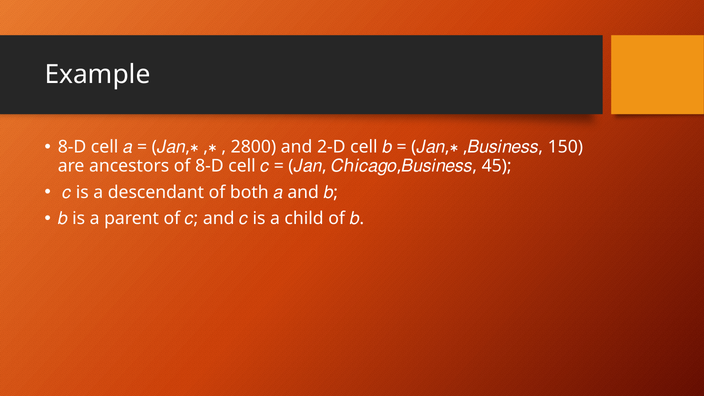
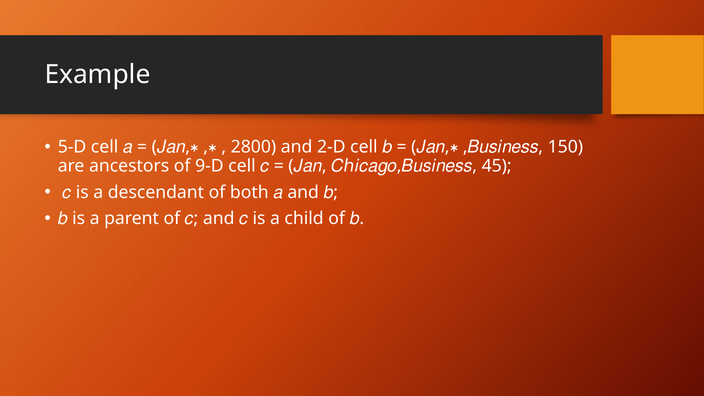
8-D at (72, 147): 8-D -> 5-D
of 8-D: 8-D -> 9-D
